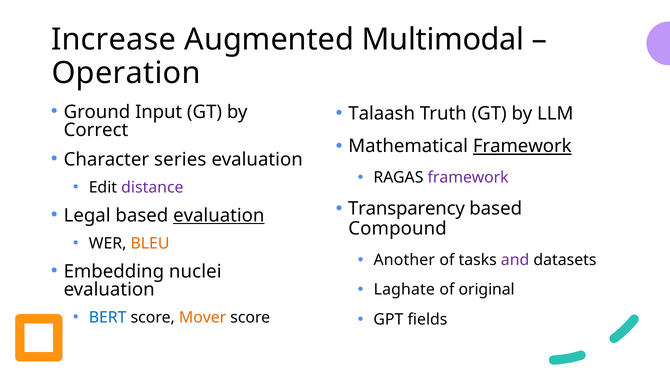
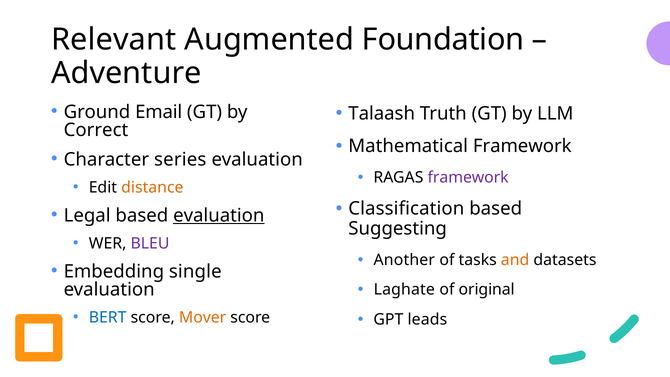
Increase: Increase -> Relevant
Multimodal: Multimodal -> Foundation
Operation: Operation -> Adventure
Input: Input -> Email
Framework at (522, 146) underline: present -> none
distance colour: purple -> orange
Transparency: Transparency -> Classification
Compound: Compound -> Suggesting
BLEU colour: orange -> purple
and colour: purple -> orange
nuclei: nuclei -> single
fields: fields -> leads
